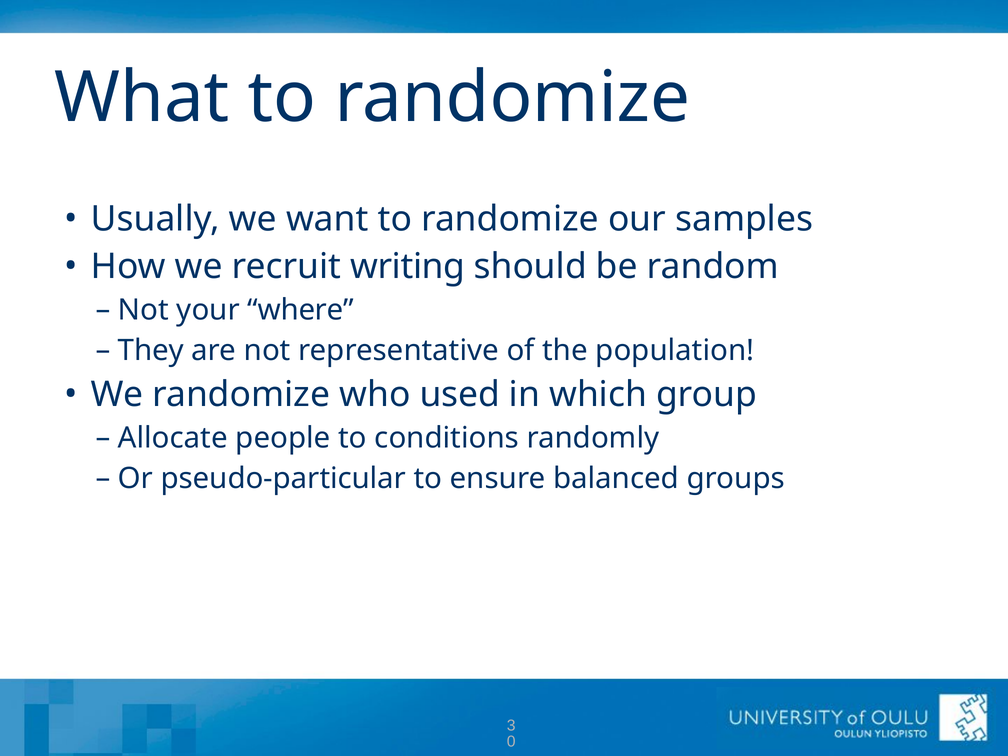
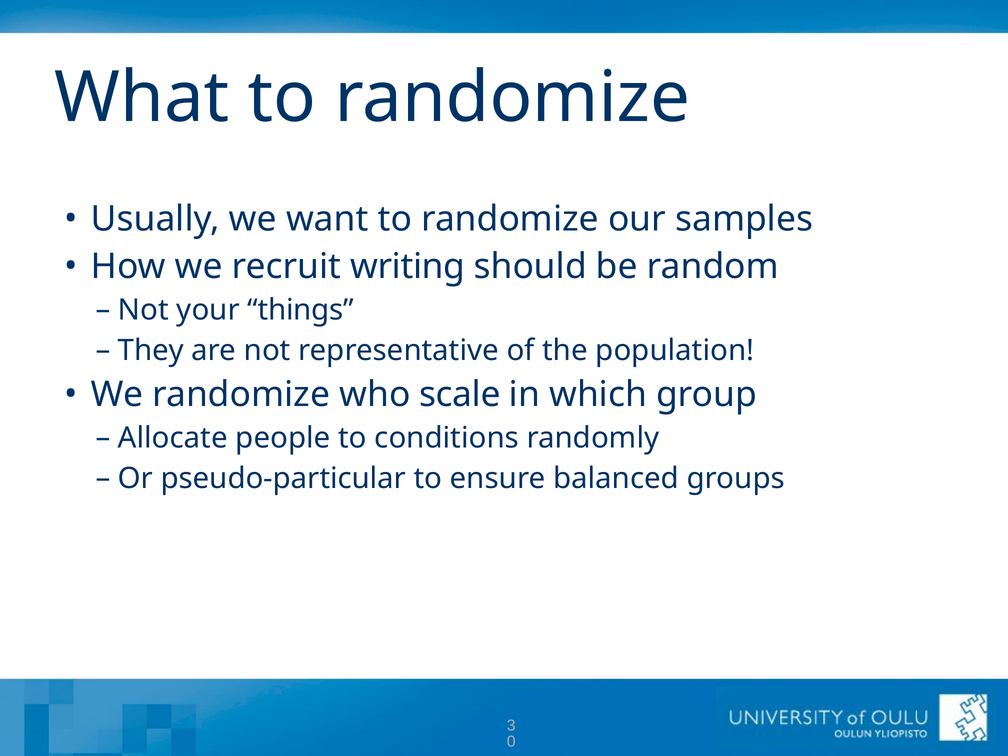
where: where -> things
used: used -> scale
